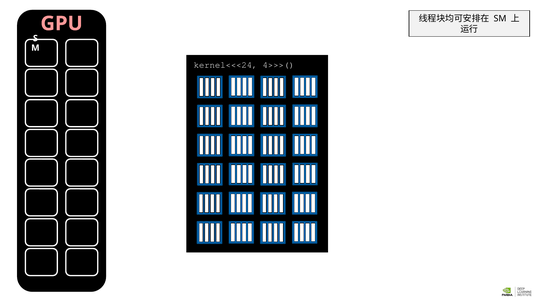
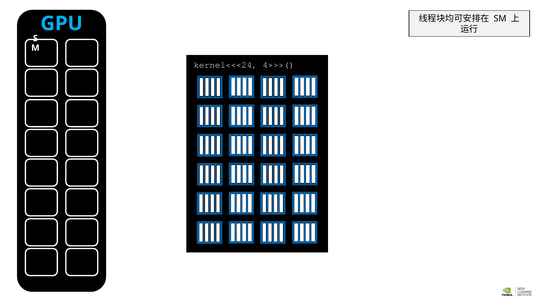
GPU colour: pink -> light blue
